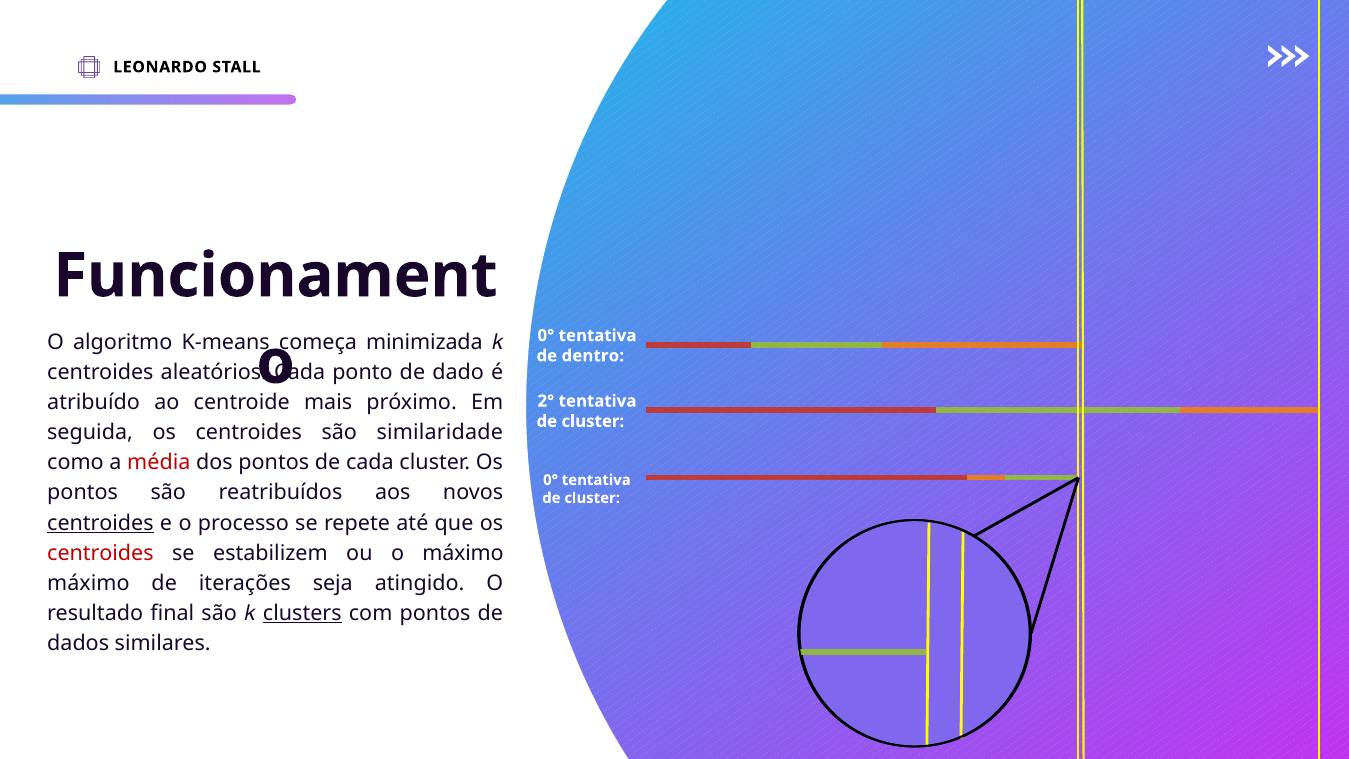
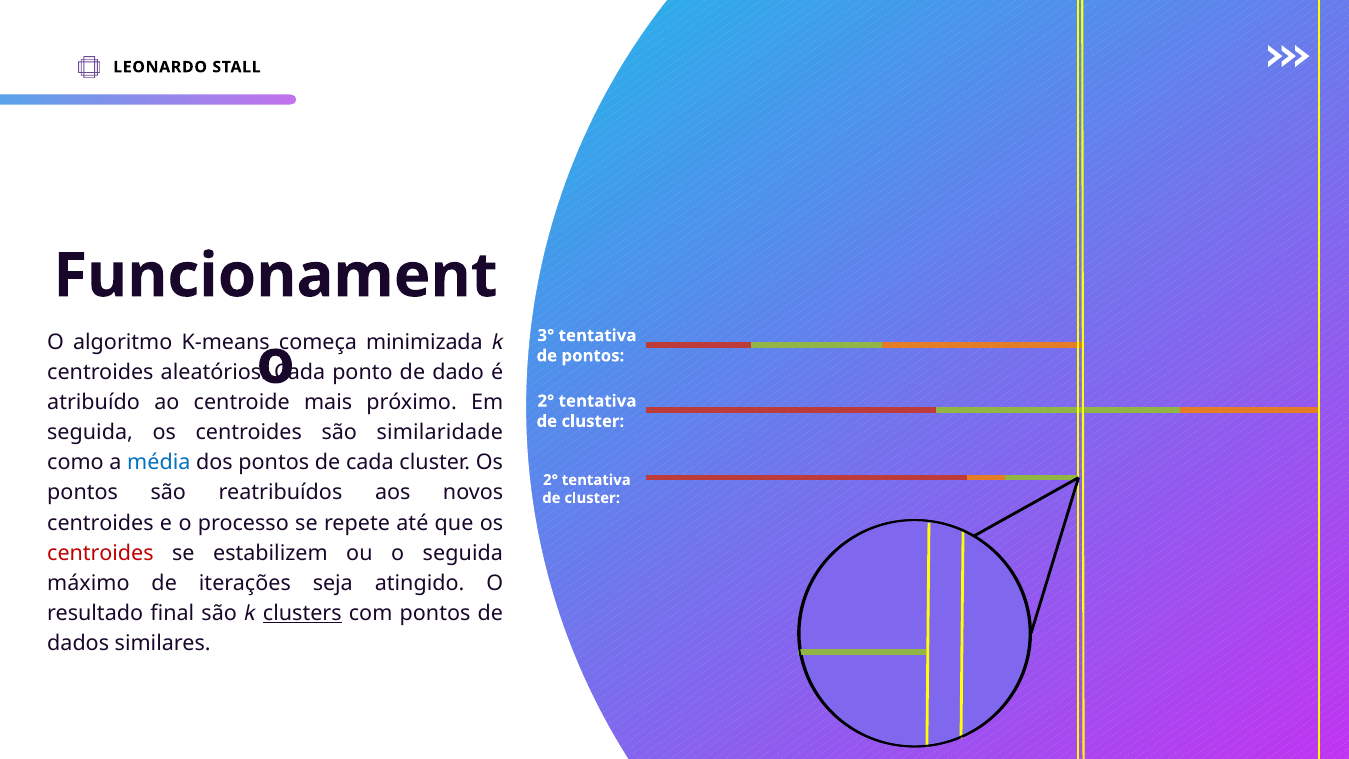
0° at (546, 335): 0° -> 3°
de dentro: dentro -> pontos
média colour: red -> blue
0° at (551, 480): 0° -> 2°
centroides at (100, 523) underline: present -> none
o máximo: máximo -> seguida
